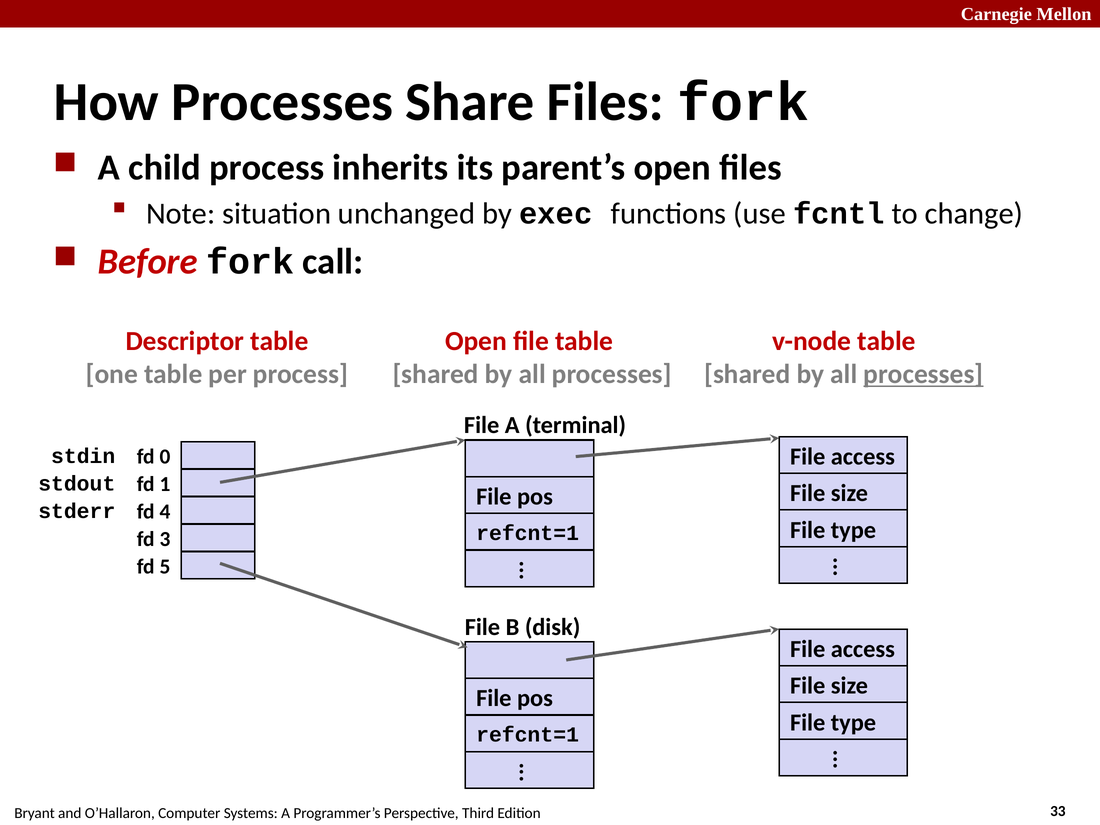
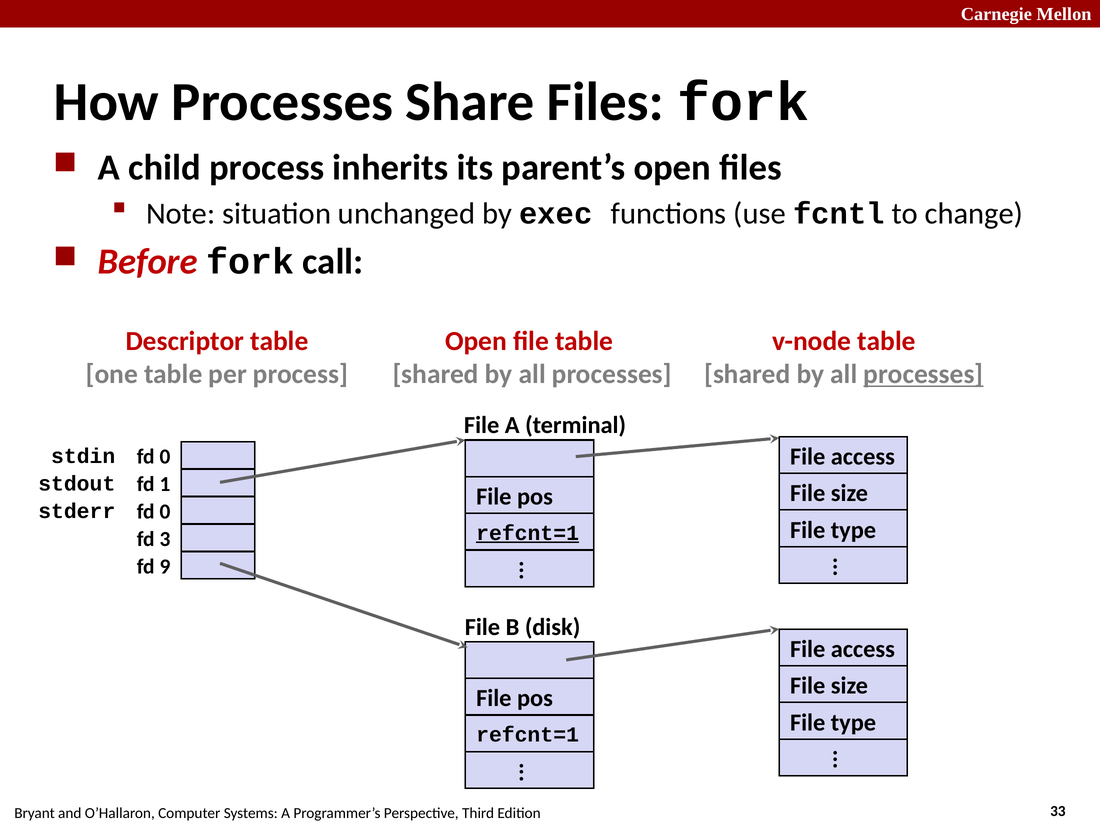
4 at (165, 512): 4 -> 0
refcnt=1 at (528, 533) underline: none -> present
5: 5 -> 9
